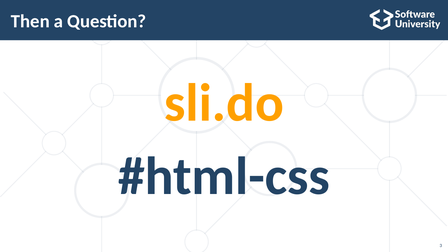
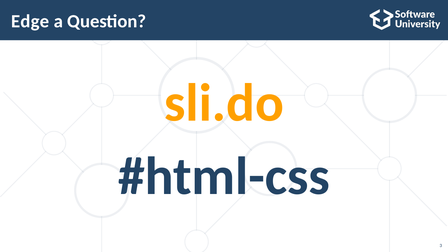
Then: Then -> Edge
